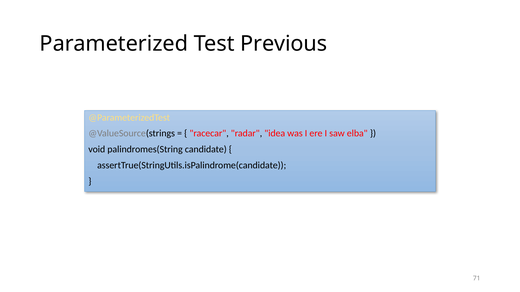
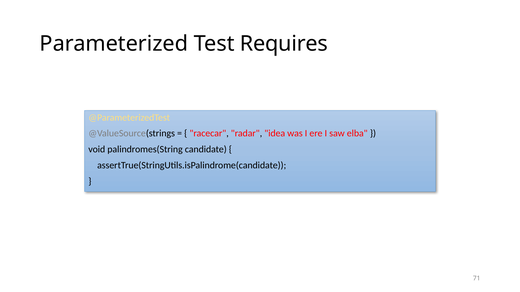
Previous: Previous -> Requires
